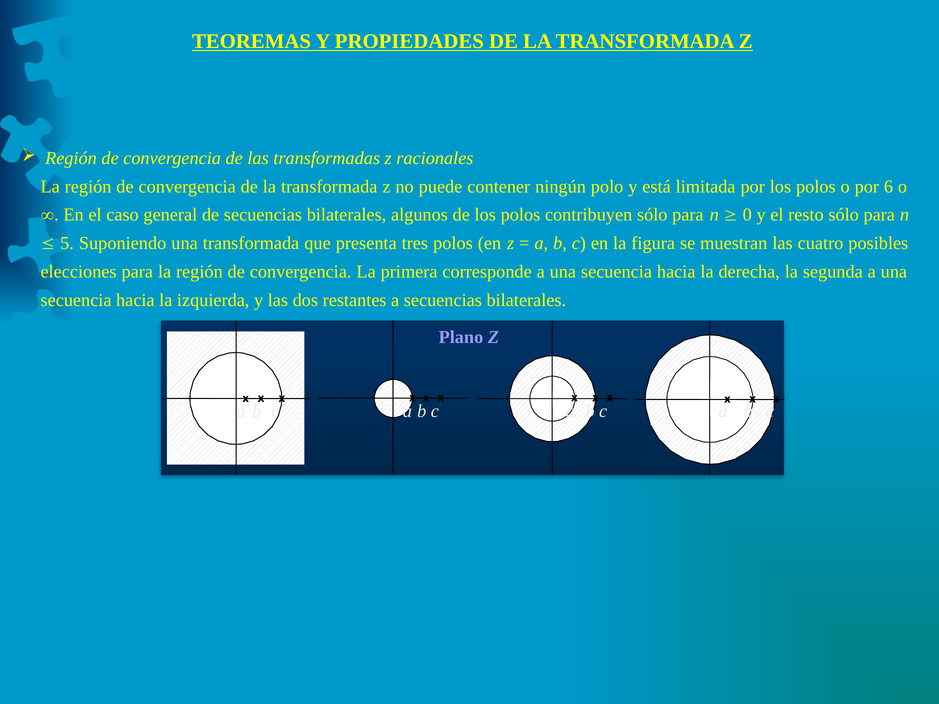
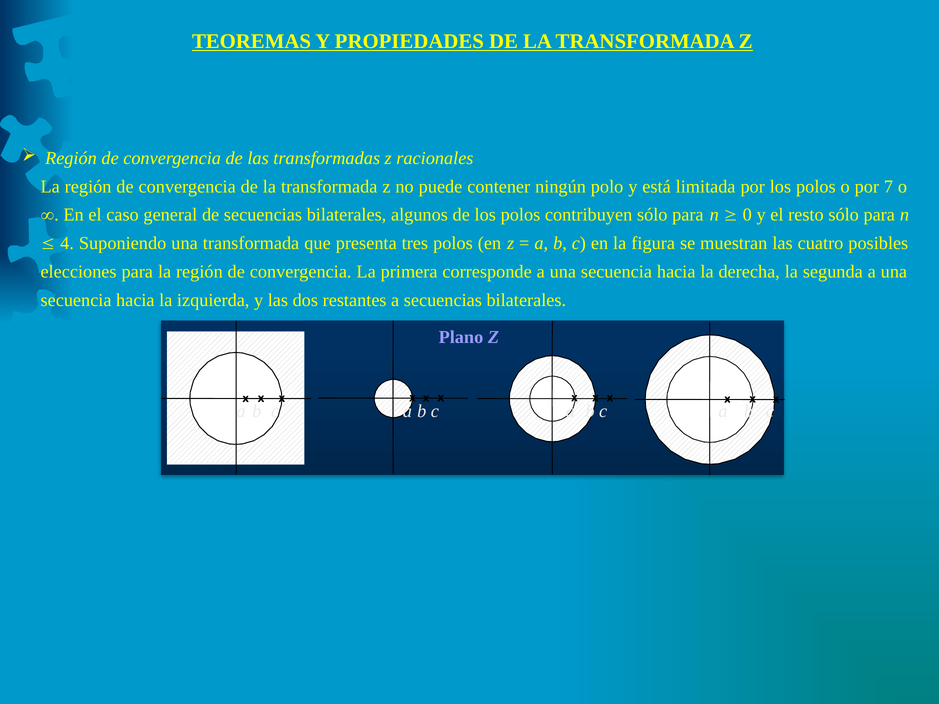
6: 6 -> 7
5: 5 -> 4
